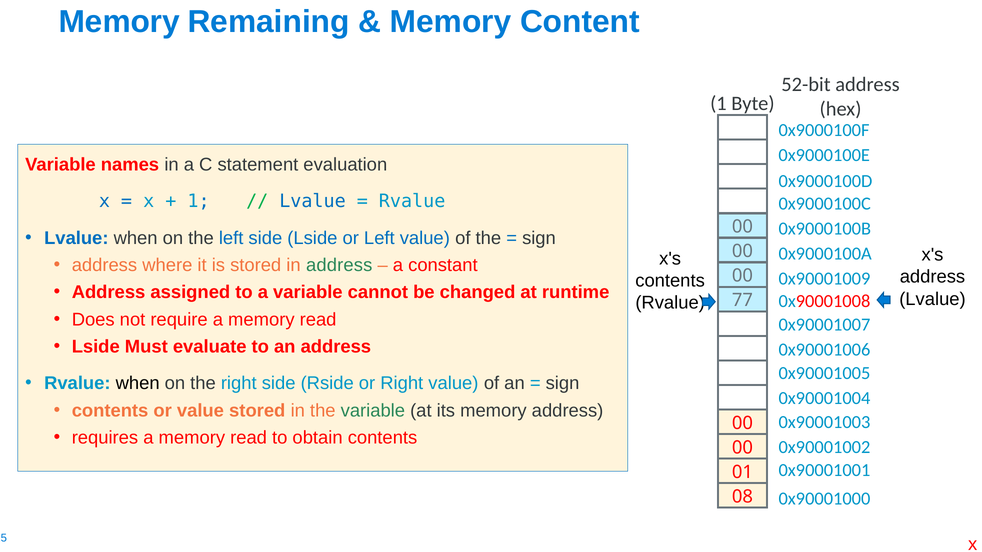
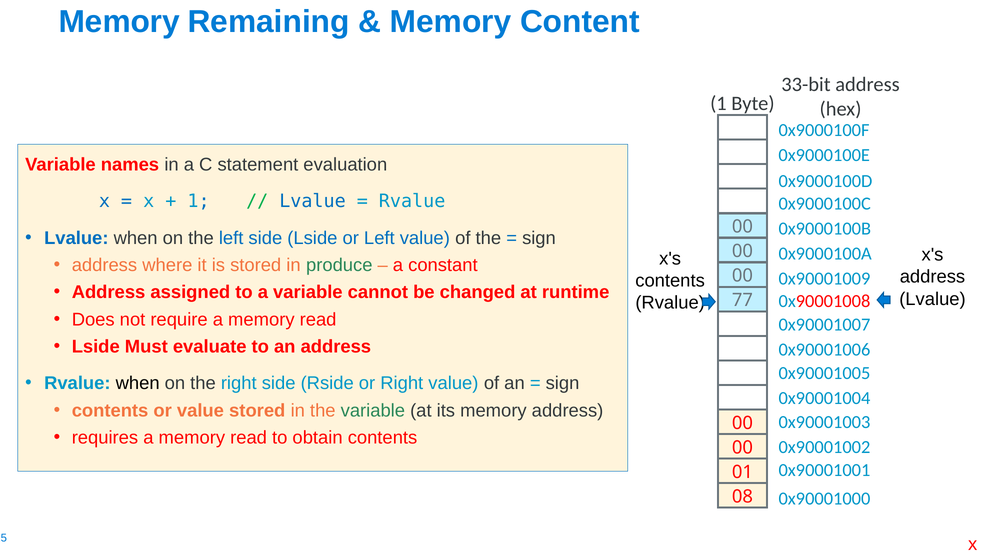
52-bit: 52-bit -> 33-bit
in address: address -> produce
